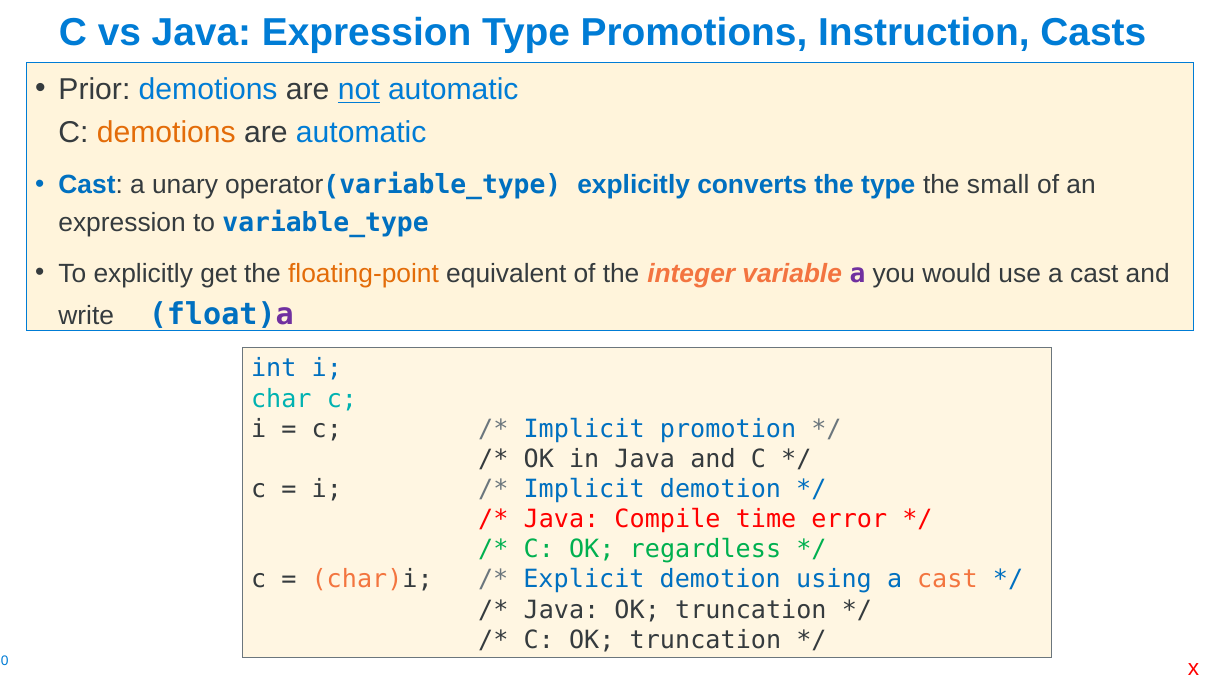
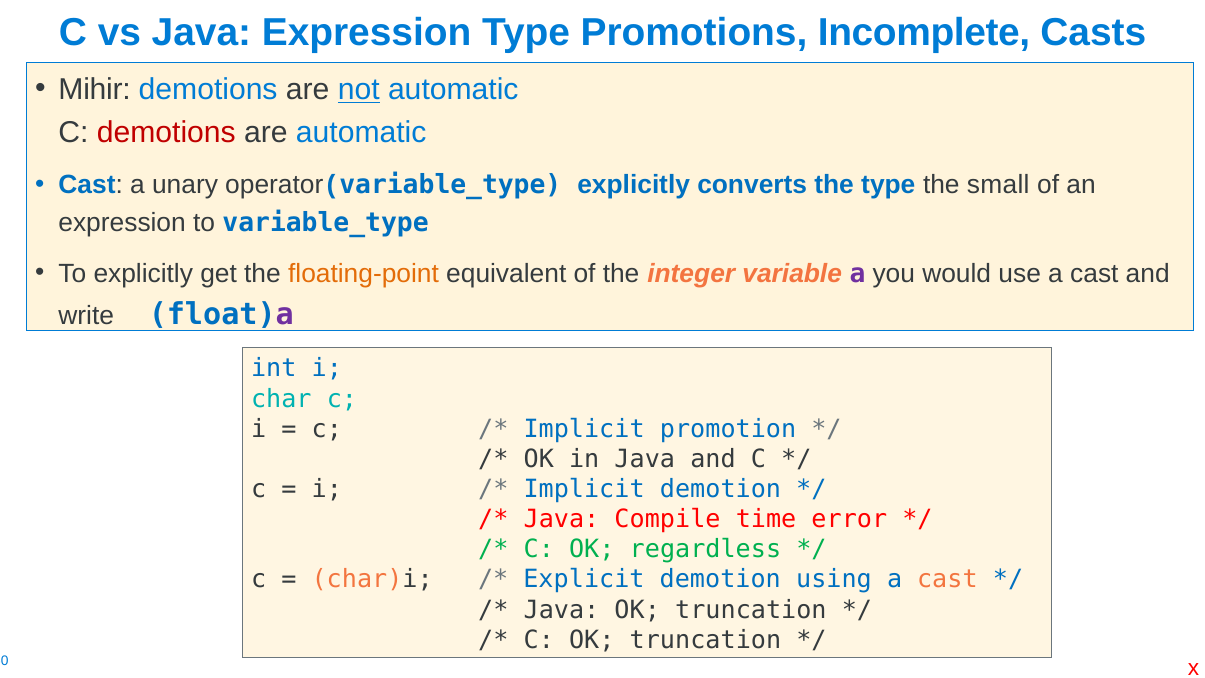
Instruction: Instruction -> Incomplete
Prior: Prior -> Mihir
demotions at (166, 133) colour: orange -> red
